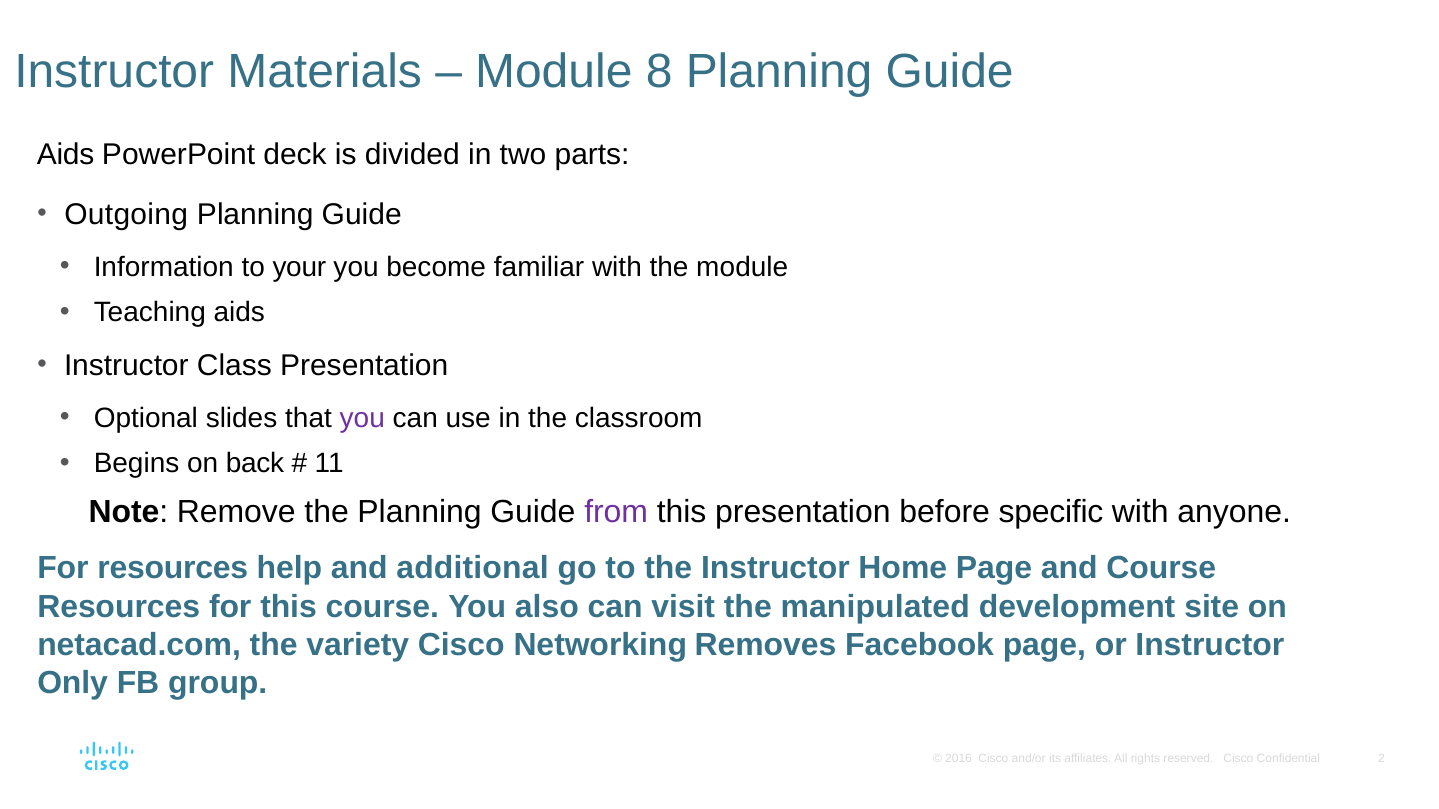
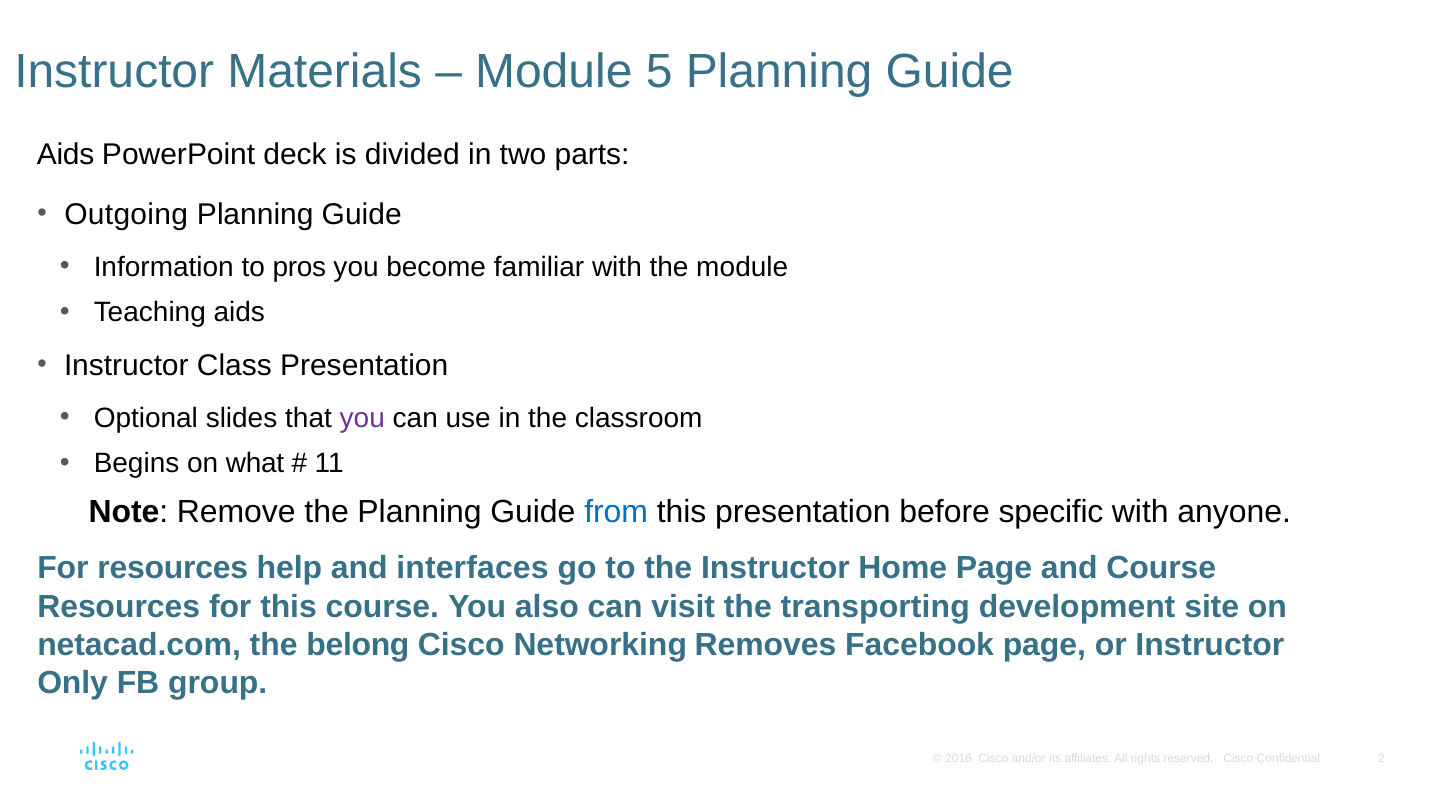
8: 8 -> 5
your: your -> pros
back: back -> what
from colour: purple -> blue
additional: additional -> interfaces
manipulated: manipulated -> transporting
variety: variety -> belong
